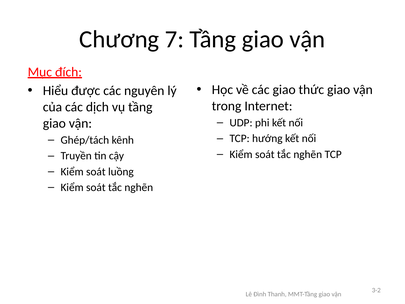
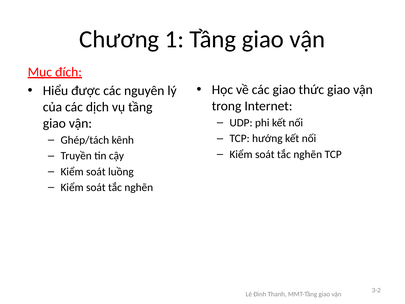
7: 7 -> 1
